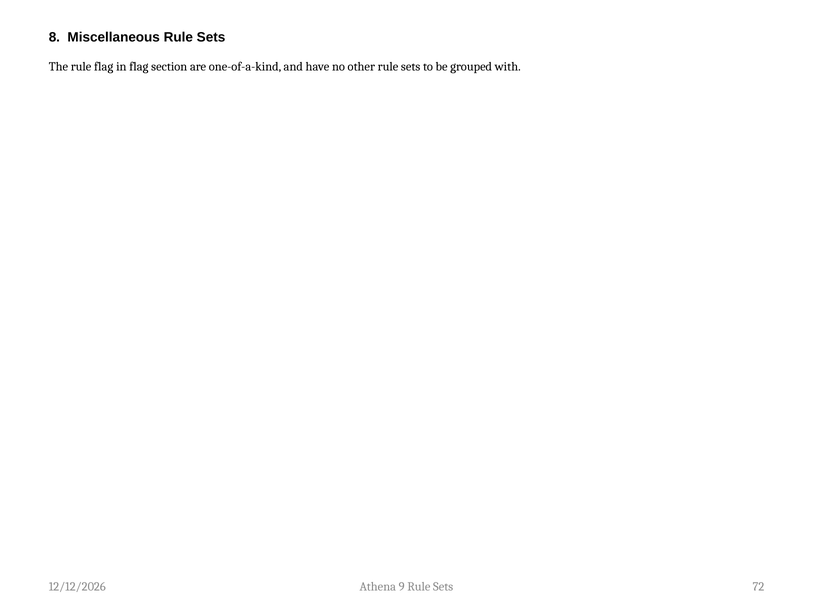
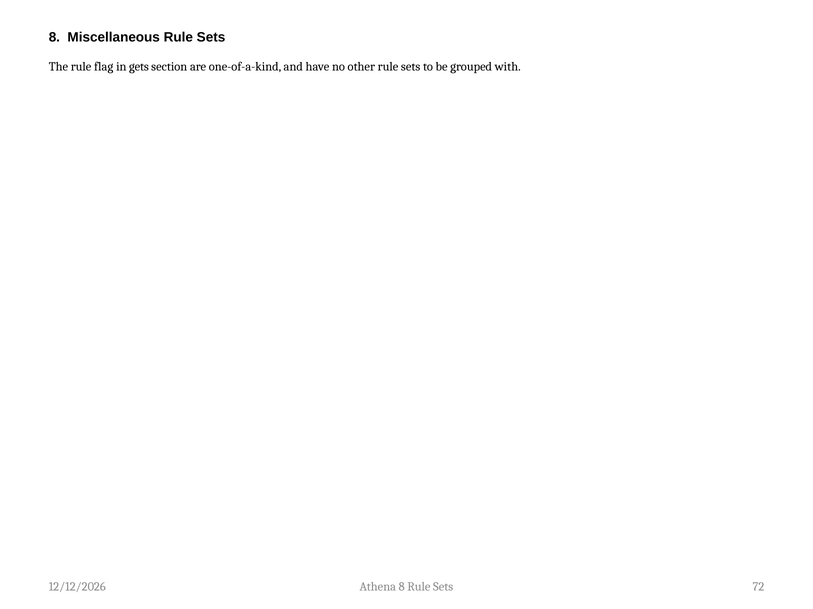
in flag: flag -> gets
Athena 9: 9 -> 8
